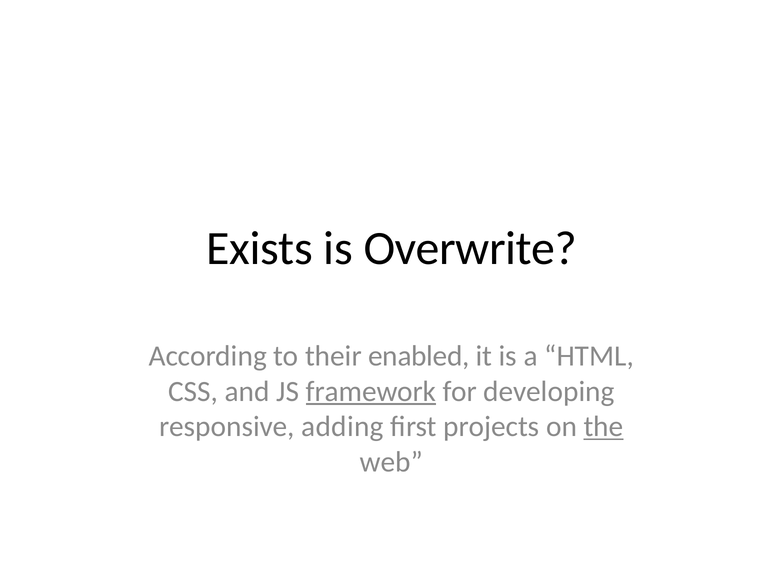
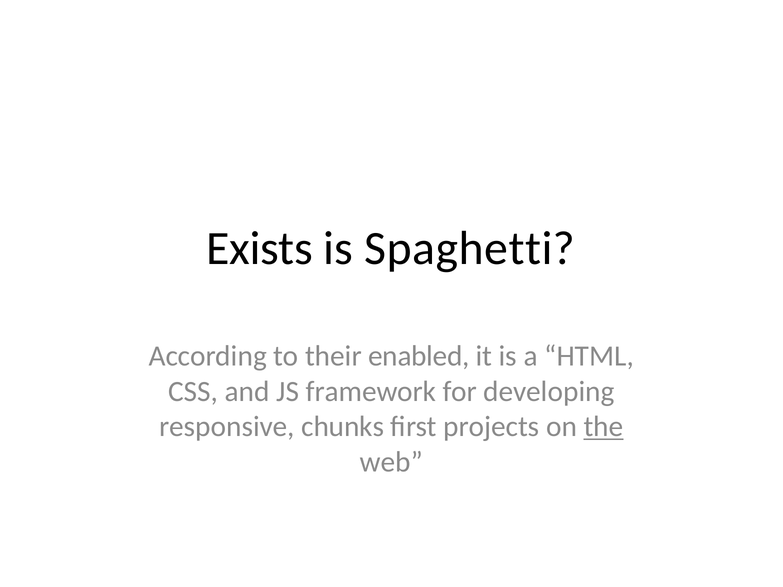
Overwrite: Overwrite -> Spaghetti
framework underline: present -> none
adding: adding -> chunks
